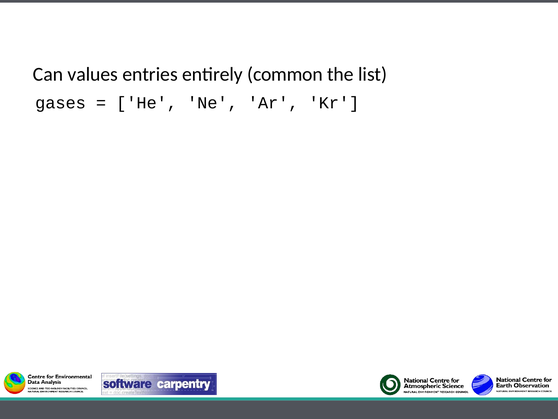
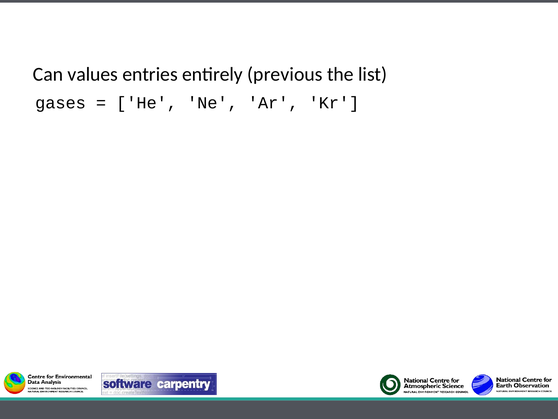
common: common -> previous
